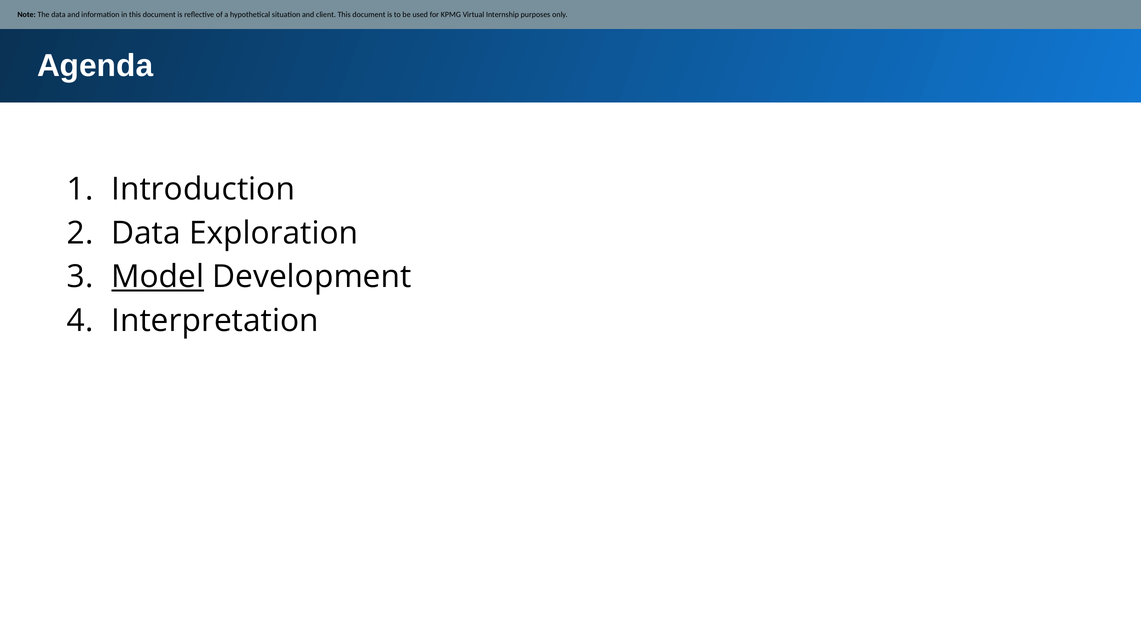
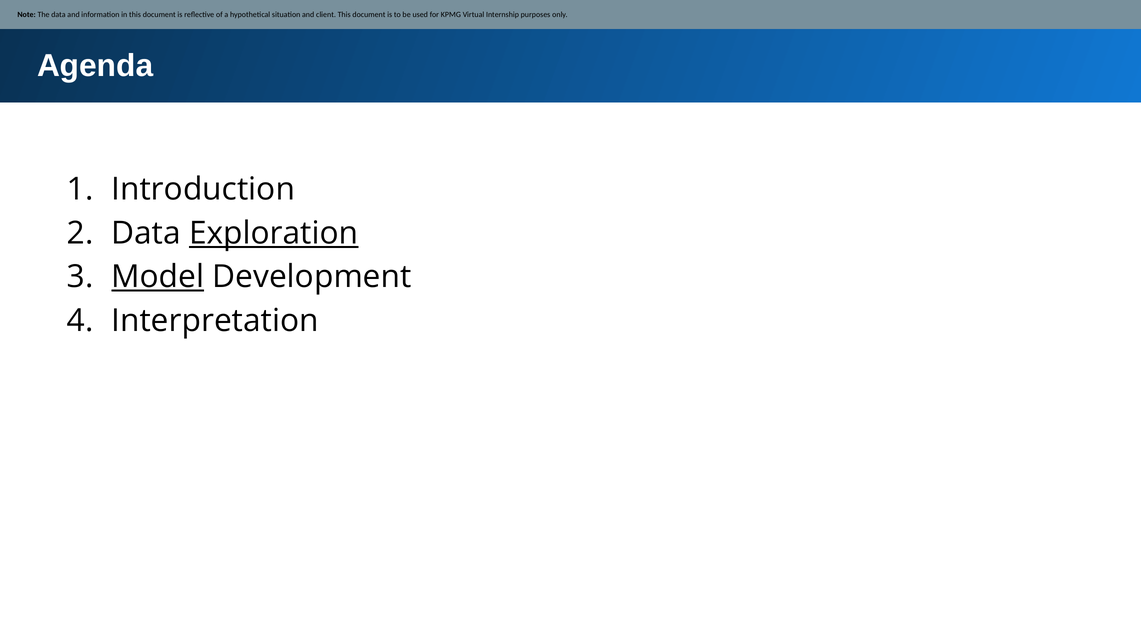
Exploration underline: none -> present
